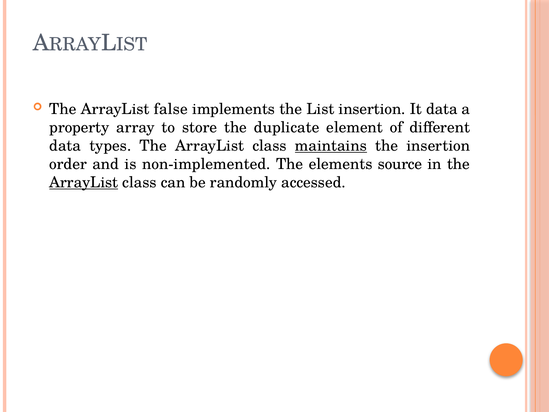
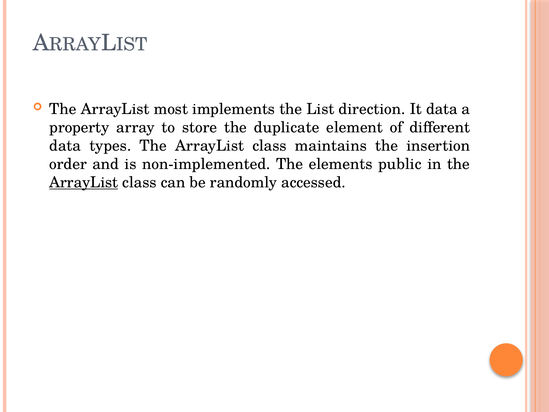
false: false -> most
List insertion: insertion -> direction
maintains underline: present -> none
source: source -> public
